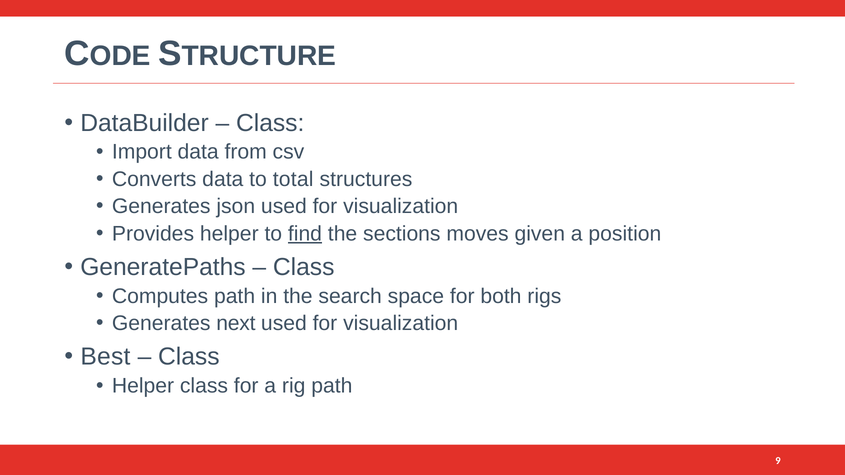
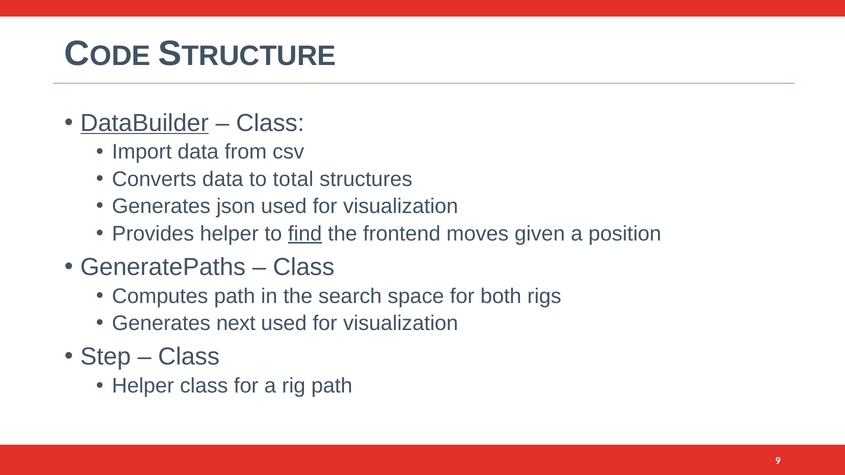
DataBuilder underline: none -> present
sections: sections -> frontend
Best: Best -> Step
